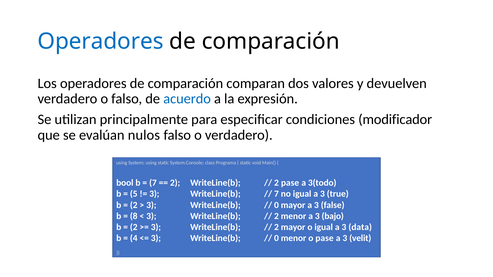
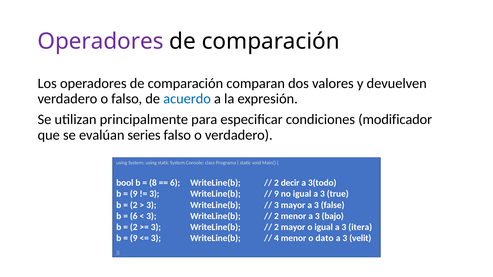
Operadores at (101, 41) colour: blue -> purple
nulos: nulos -> series
7 at (153, 183): 7 -> 8
2 at (175, 183): 2 -> 6
2 pase: pase -> decir
5 at (134, 194): 5 -> 9
7 at (276, 194): 7 -> 9
0 at (276, 205): 0 -> 3
8 at (134, 216): 8 -> 6
data: data -> itera
4 at (134, 238): 4 -> 9
0 at (276, 238): 0 -> 4
o pase: pase -> dato
